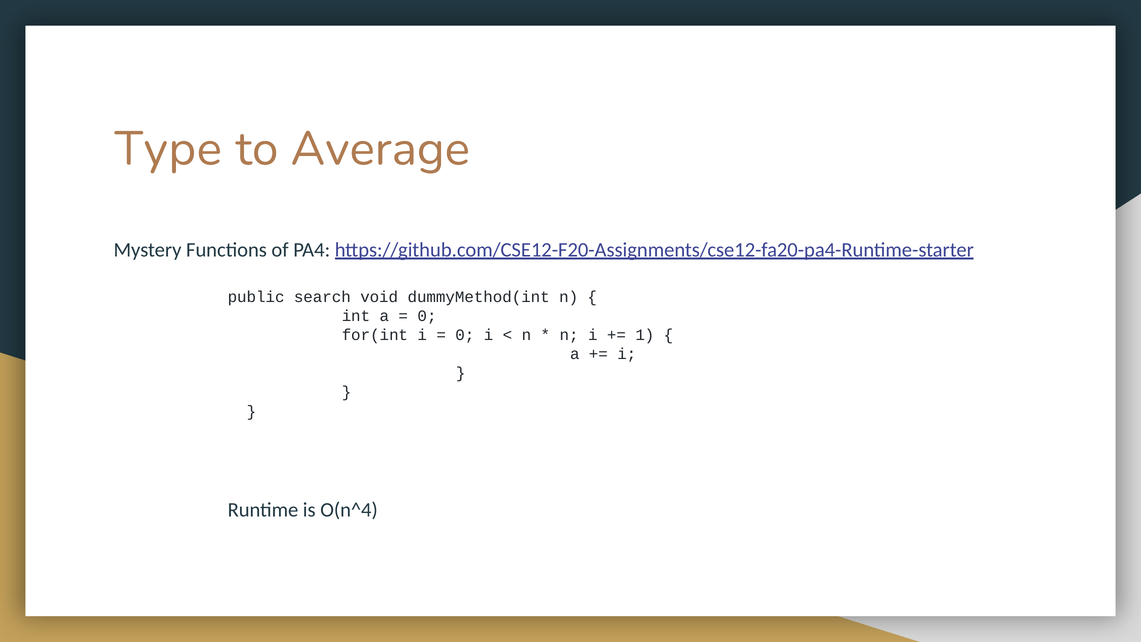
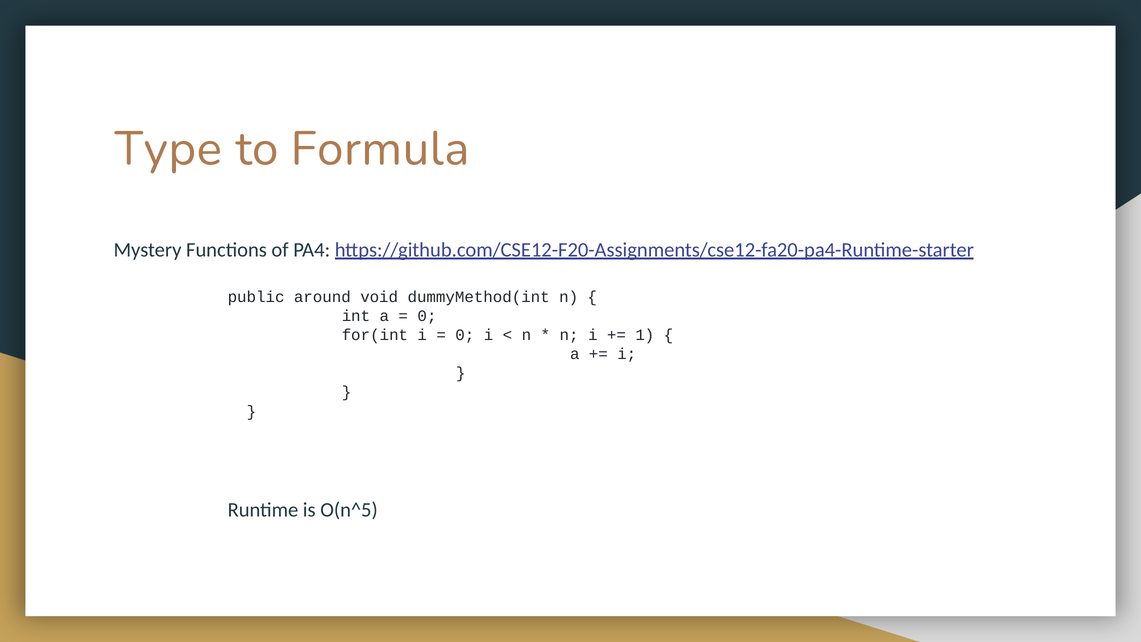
Average: Average -> Formula
search: search -> around
O(n^4: O(n^4 -> O(n^5
